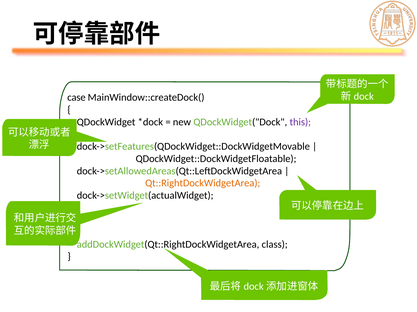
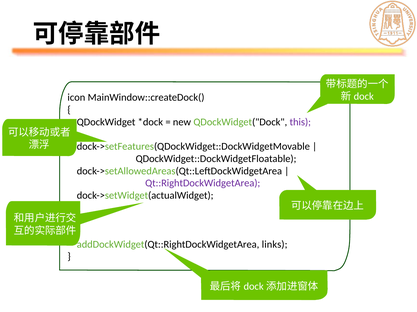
case: case -> icon
Qt::RightDockWidgetArea colour: orange -> purple
class: class -> links
